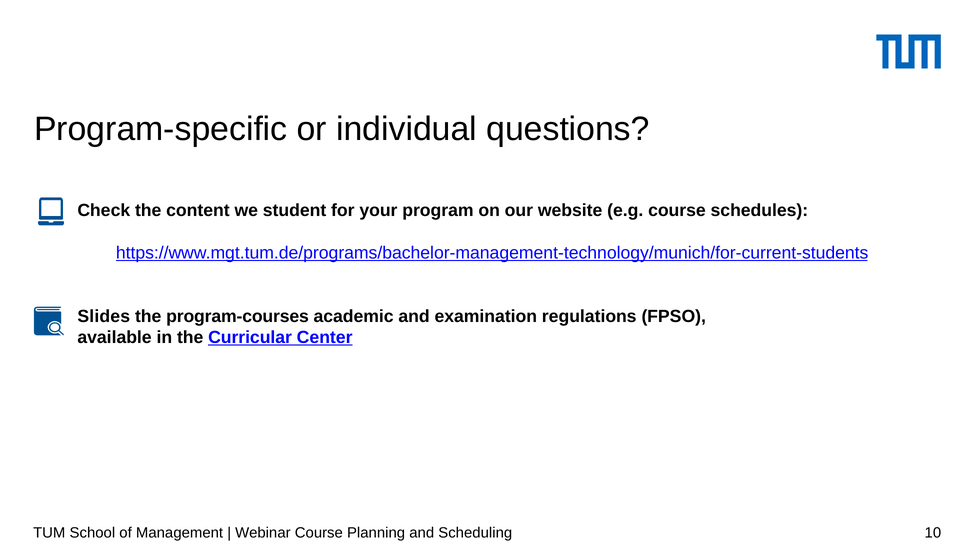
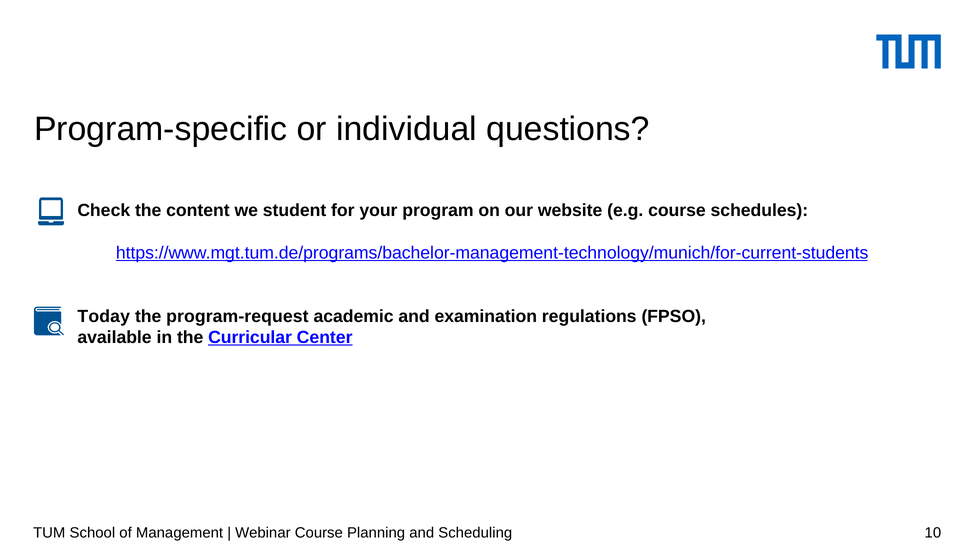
Slides: Slides -> Today
program-courses: program-courses -> program-request
